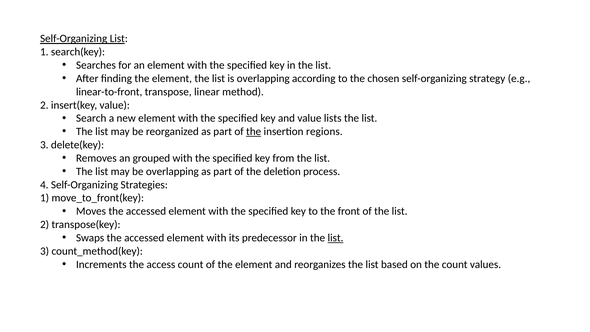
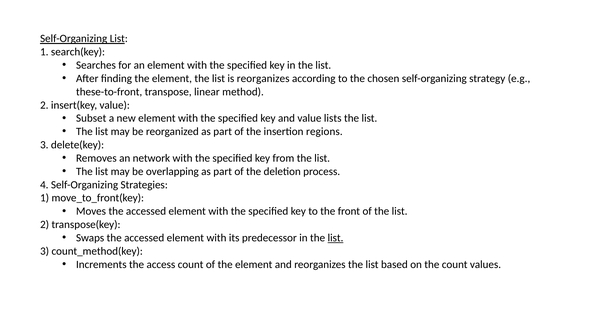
is overlapping: overlapping -> reorganizes
linear-to-front: linear-to-front -> these-to-front
Search: Search -> Subset
the at (254, 132) underline: present -> none
grouped: grouped -> network
